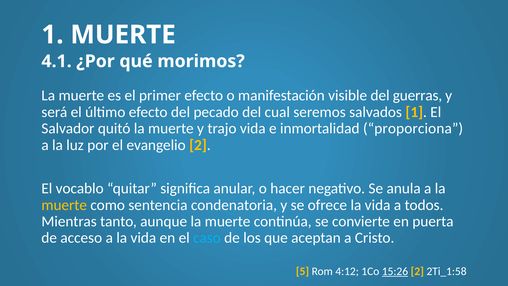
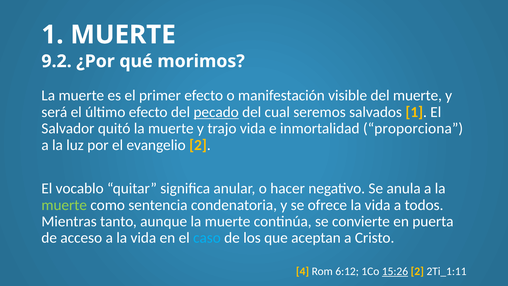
4.1: 4.1 -> 9.2
del guerras: guerras -> muerte
pecado underline: none -> present
muerte at (64, 205) colour: yellow -> light green
5: 5 -> 4
4:12: 4:12 -> 6:12
2Ti_1:58: 2Ti_1:58 -> 2Ti_1:11
